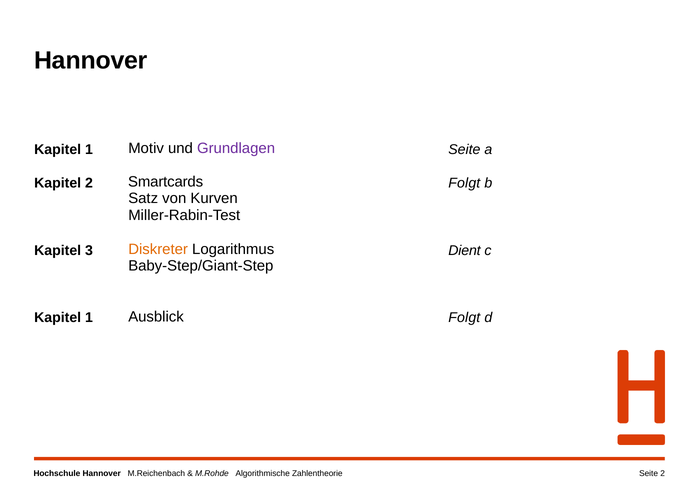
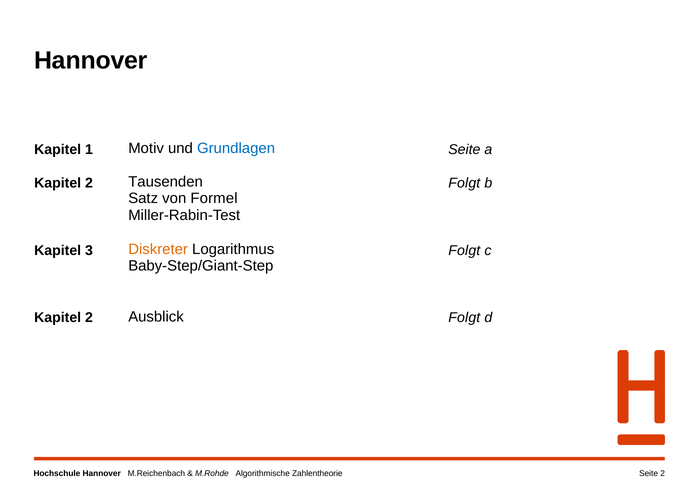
Grundlagen colour: purple -> blue
Smartcards: Smartcards -> Tausenden
Kurven: Kurven -> Formel
Dient at (464, 251): Dient -> Folgt
1 at (89, 318): 1 -> 2
